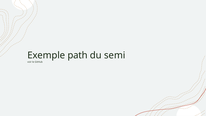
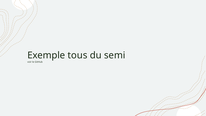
path: path -> tous
